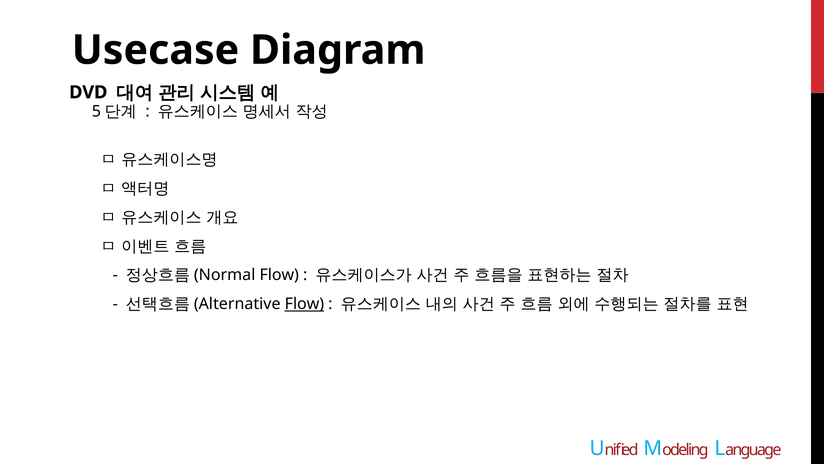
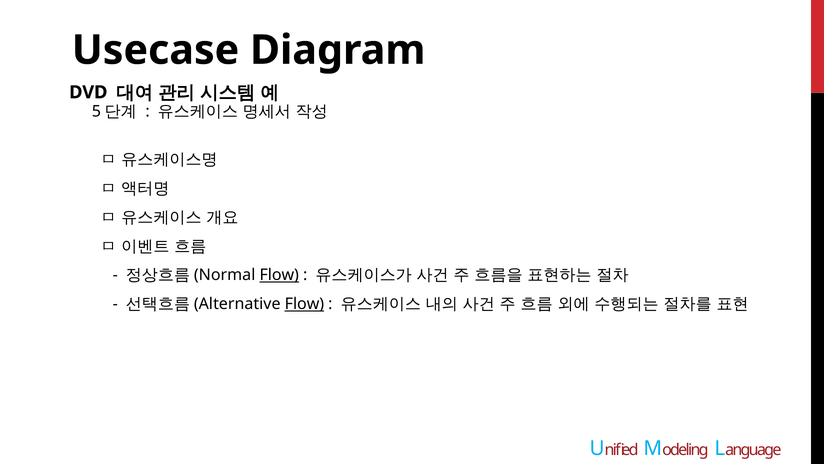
Flow at (279, 275) underline: none -> present
